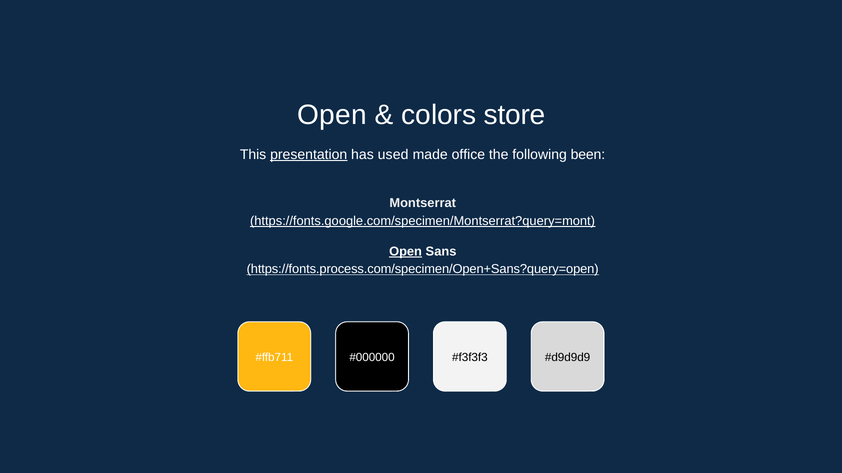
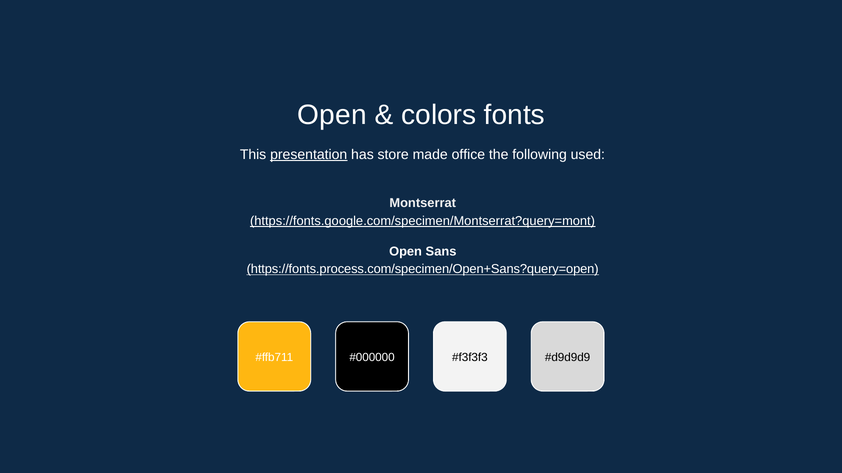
store: store -> fonts
used: used -> store
been: been -> used
Open at (406, 252) underline: present -> none
